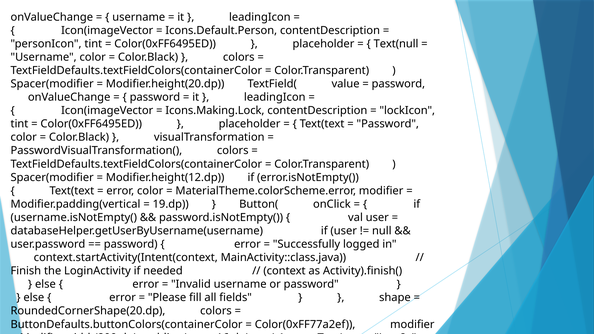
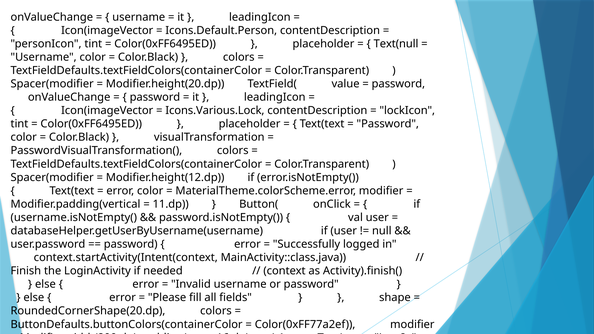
Icons.Making.Lock: Icons.Making.Lock -> Icons.Various.Lock
19.dp: 19.dp -> 11.dp
